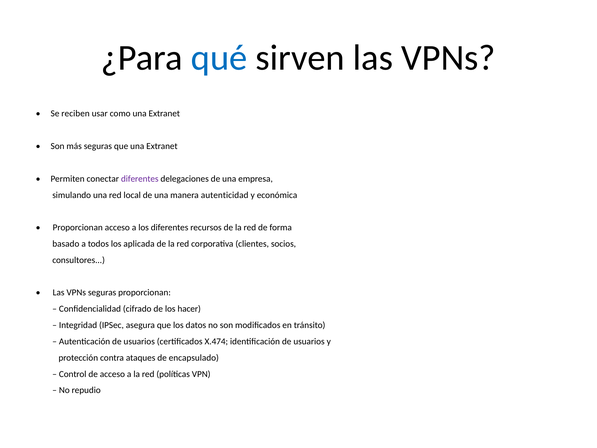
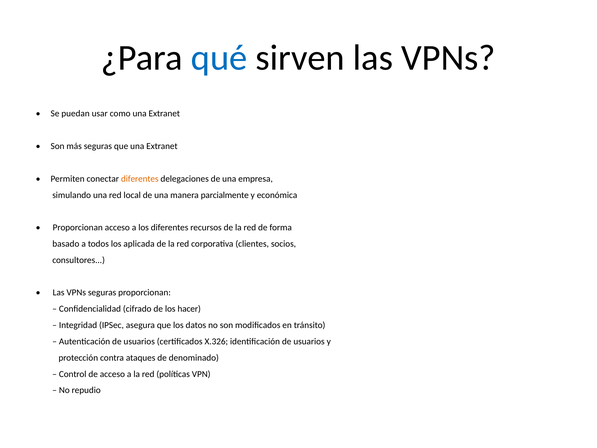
reciben: reciben -> puedan
diferentes at (140, 179) colour: purple -> orange
autenticidad: autenticidad -> parcialmente
X.474: X.474 -> X.326
encapsulado: encapsulado -> denominado
